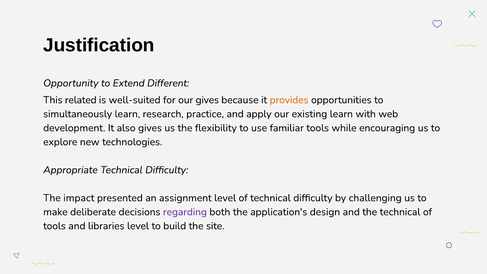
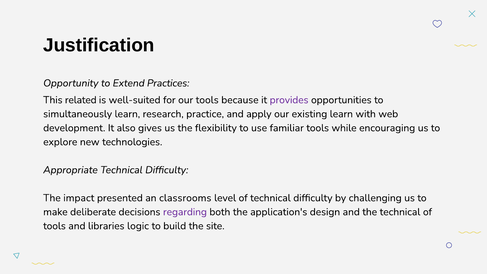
Different: Different -> Practices
our gives: gives -> tools
provides colour: orange -> purple
assignment: assignment -> classrooms
libraries level: level -> logic
